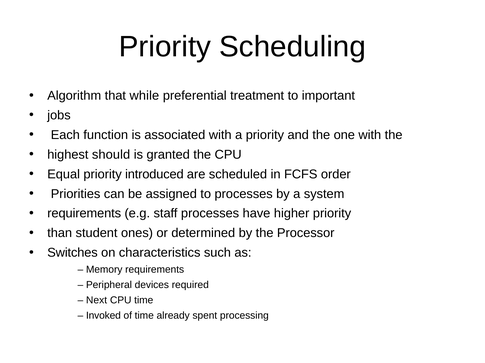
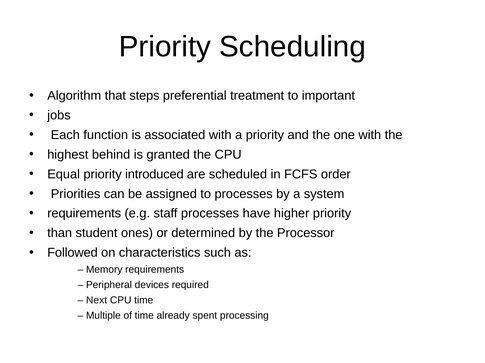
while: while -> steps
should: should -> behind
Switches: Switches -> Followed
Invoked: Invoked -> Multiple
